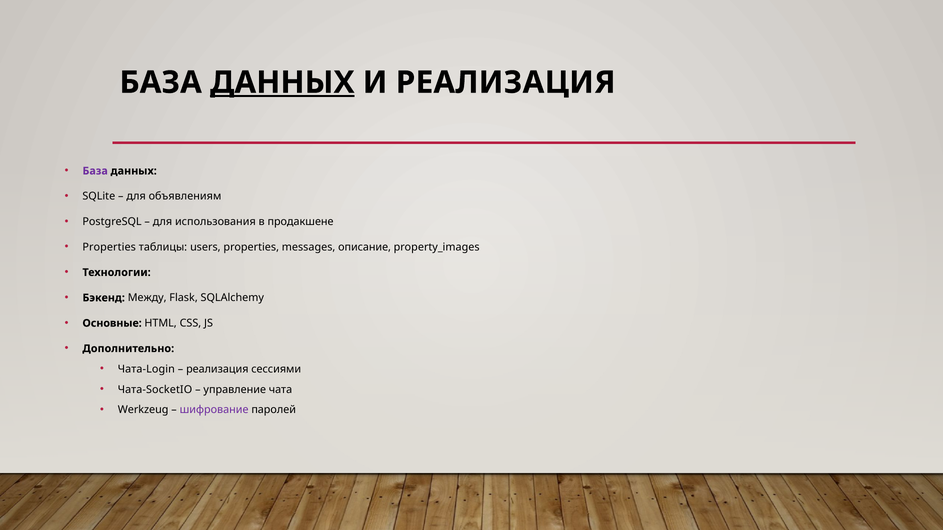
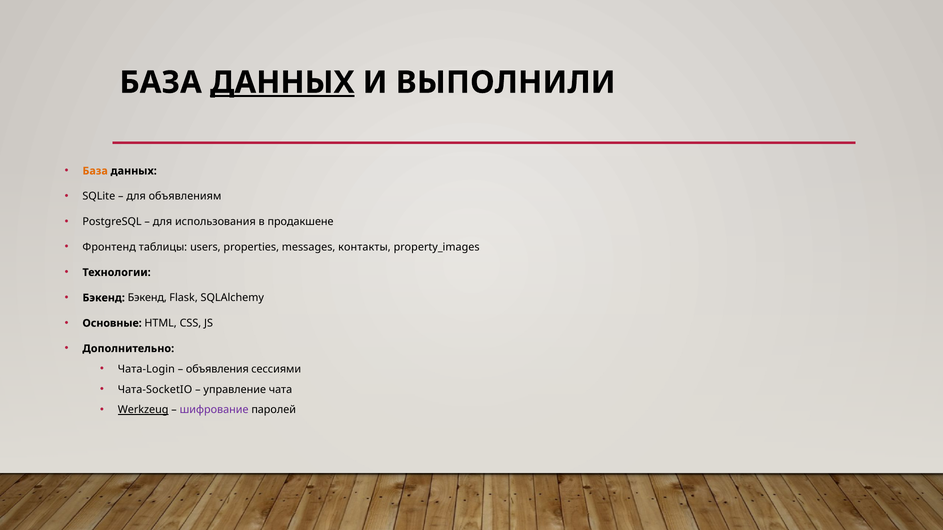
И РЕАЛИЗАЦИЯ: РЕАЛИЗАЦИЯ -> ВЫПОЛНИЛИ
База at (95, 171) colour: purple -> orange
Properties at (109, 247): Properties -> Фронтенд
описание: описание -> контакты
Бэкенд Между: Между -> Бэкенд
реализация at (217, 369): реализация -> объявления
Werkzeug underline: none -> present
